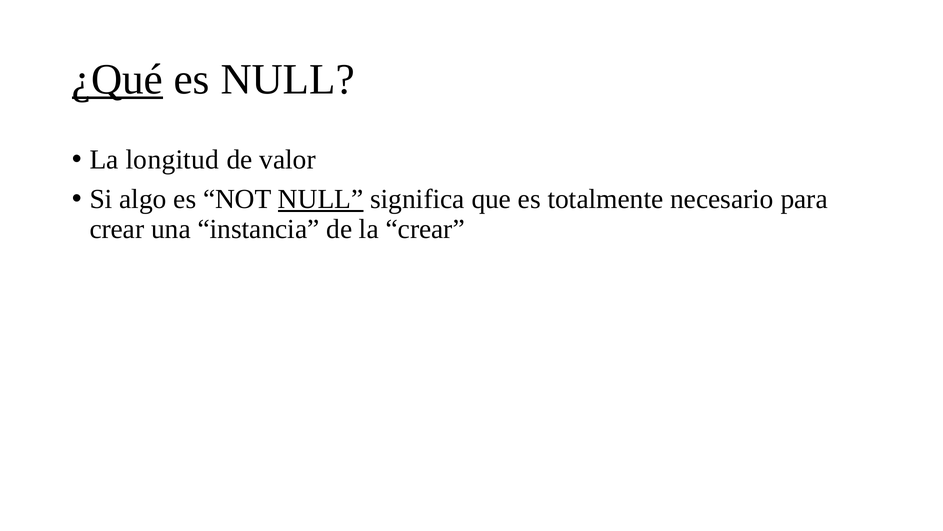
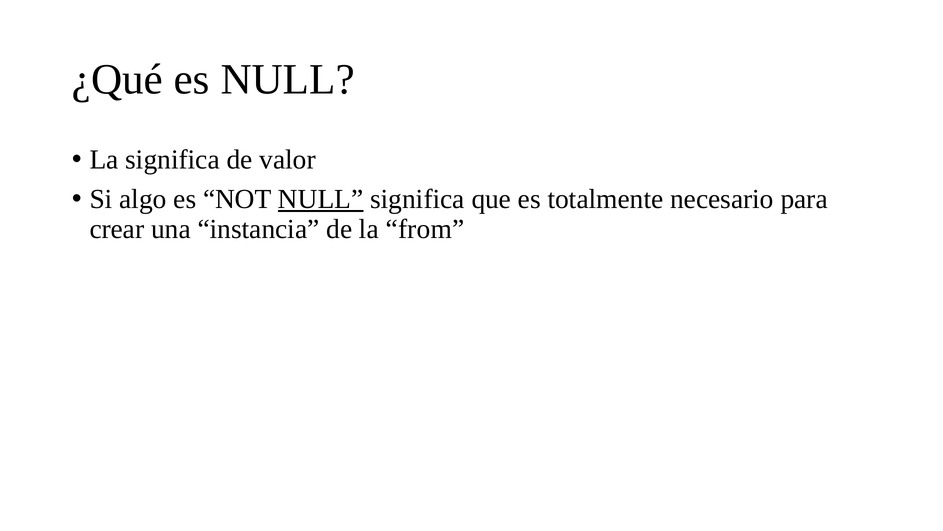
¿Qué underline: present -> none
La longitud: longitud -> significa
la crear: crear -> from
